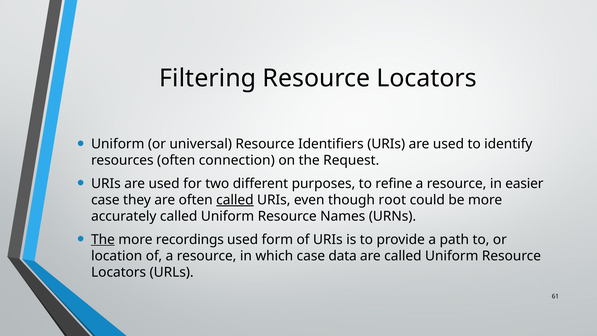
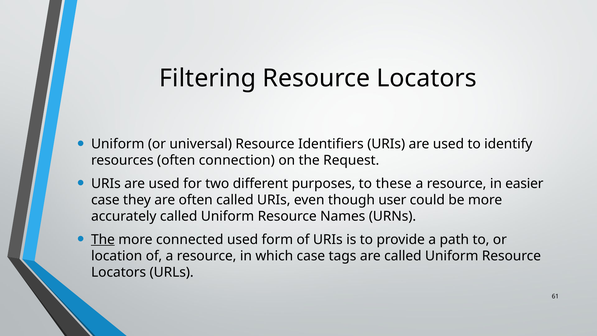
refine: refine -> these
called at (235, 200) underline: present -> none
root: root -> user
recordings: recordings -> connected
data: data -> tags
